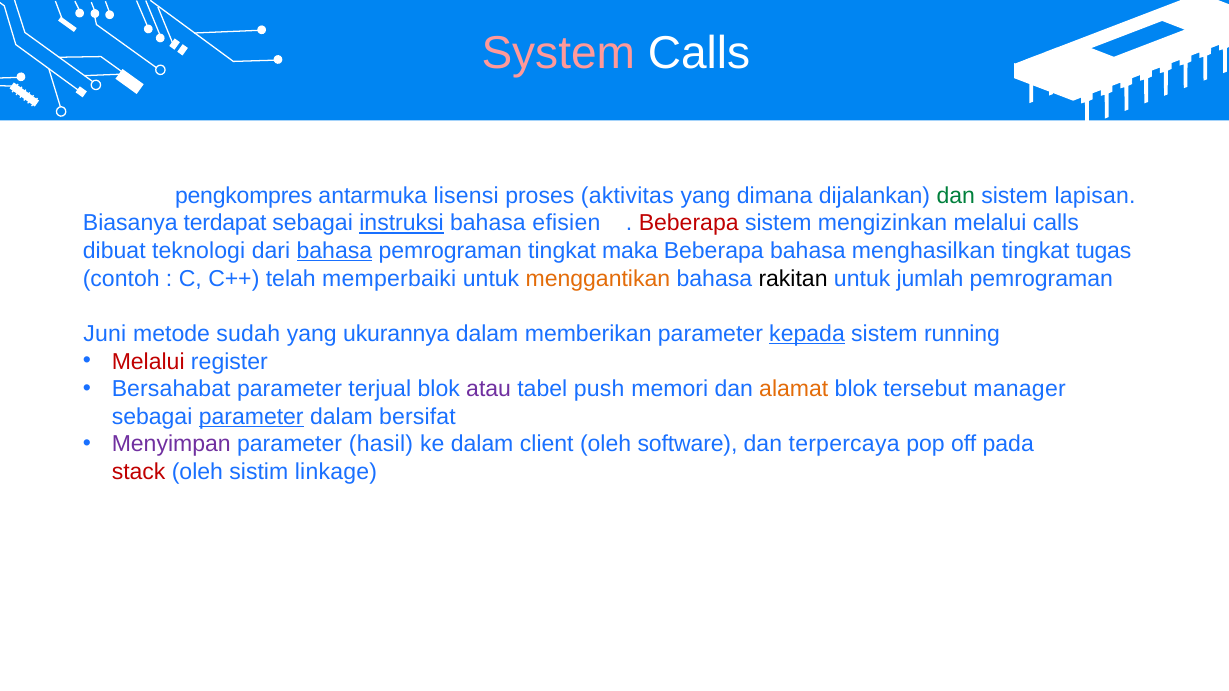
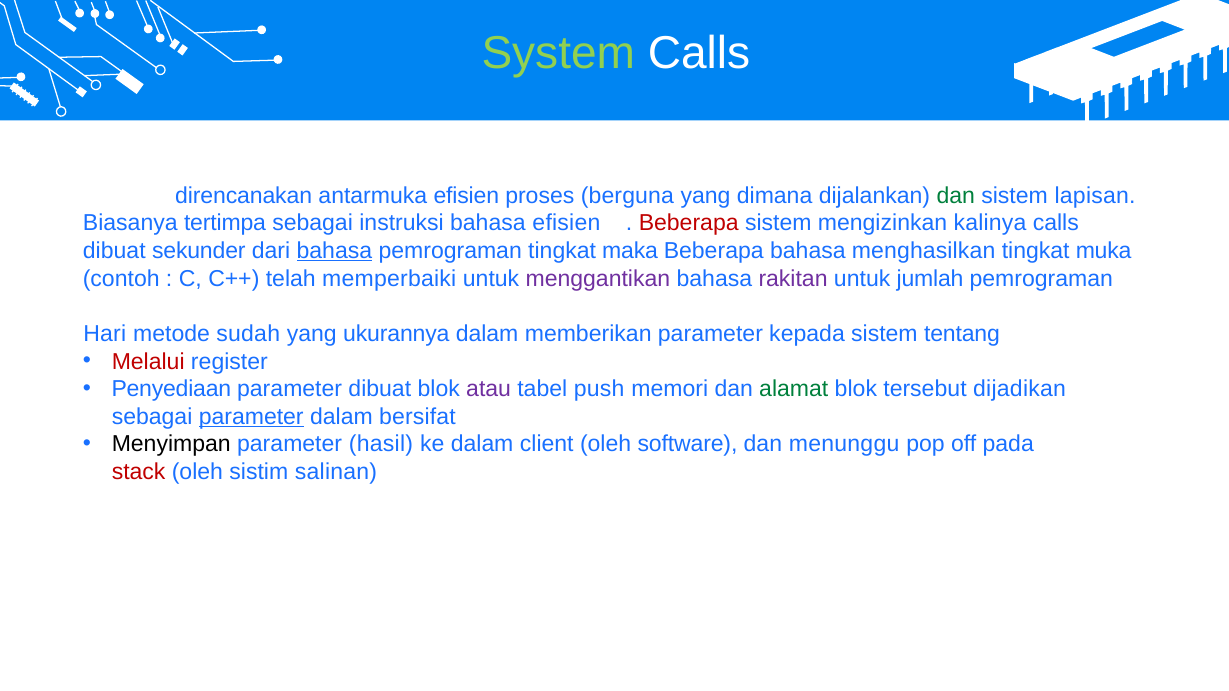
System colour: pink -> light green
pengkompres: pengkompres -> direncanakan
antarmuka lisensi: lisensi -> efisien
aktivitas: aktivitas -> berguna
terdapat: terdapat -> tertimpa
instruksi underline: present -> none
mengizinkan melalui: melalui -> kalinya
teknologi: teknologi -> sekunder
tugas: tugas -> muka
menggantikan colour: orange -> purple
rakitan colour: black -> purple
Juni: Juni -> Hari
kepada underline: present -> none
running: running -> tentang
Bersahabat: Bersahabat -> Penyediaan
parameter terjual: terjual -> dibuat
alamat colour: orange -> green
manager: manager -> dijadikan
Menyimpan colour: purple -> black
terpercaya: terpercaya -> menunggu
linkage: linkage -> salinan
